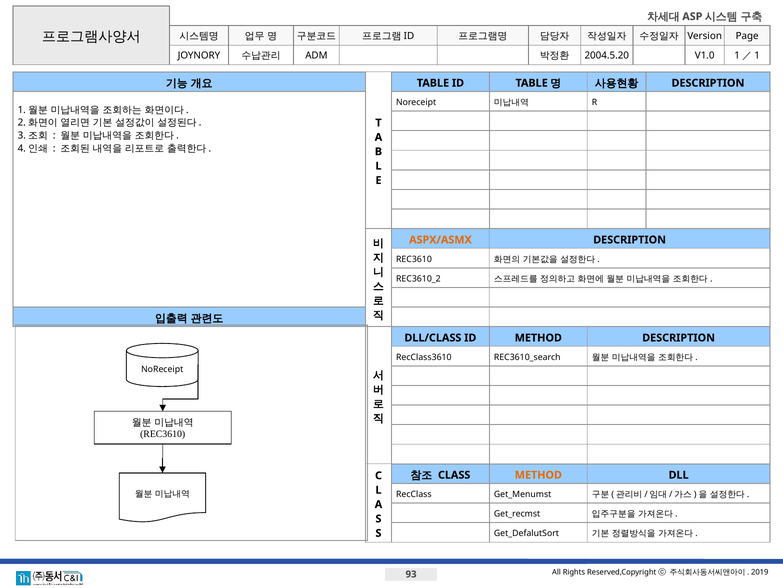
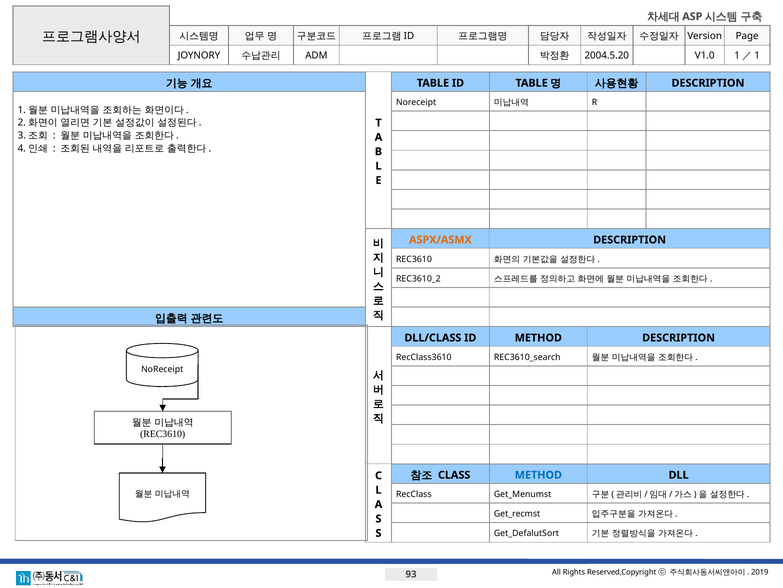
METHOD at (538, 474) colour: orange -> blue
